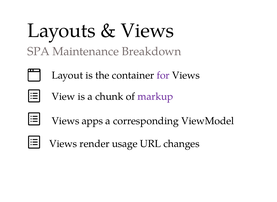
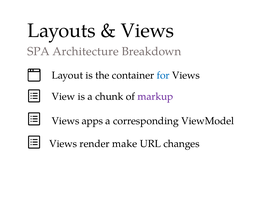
Maintenance: Maintenance -> Architecture
for colour: purple -> blue
usage: usage -> make
